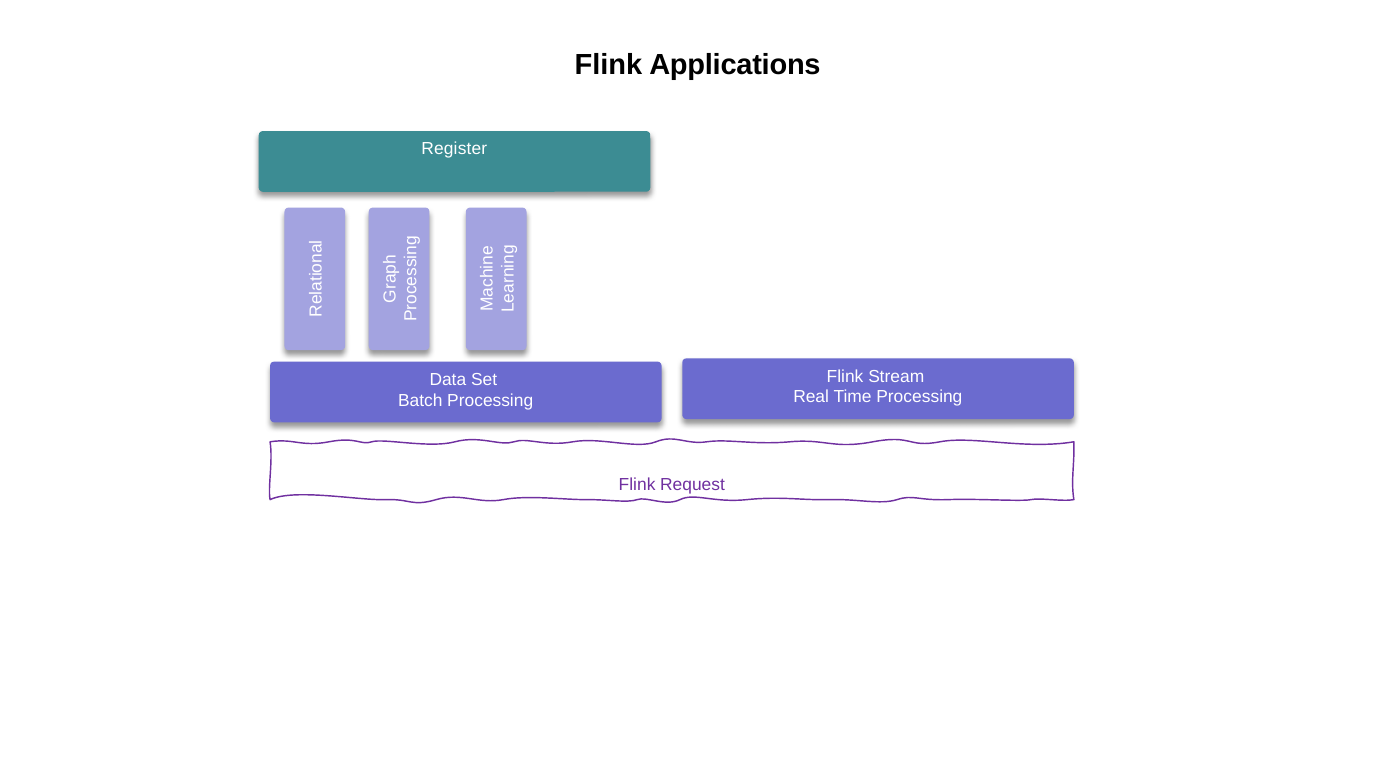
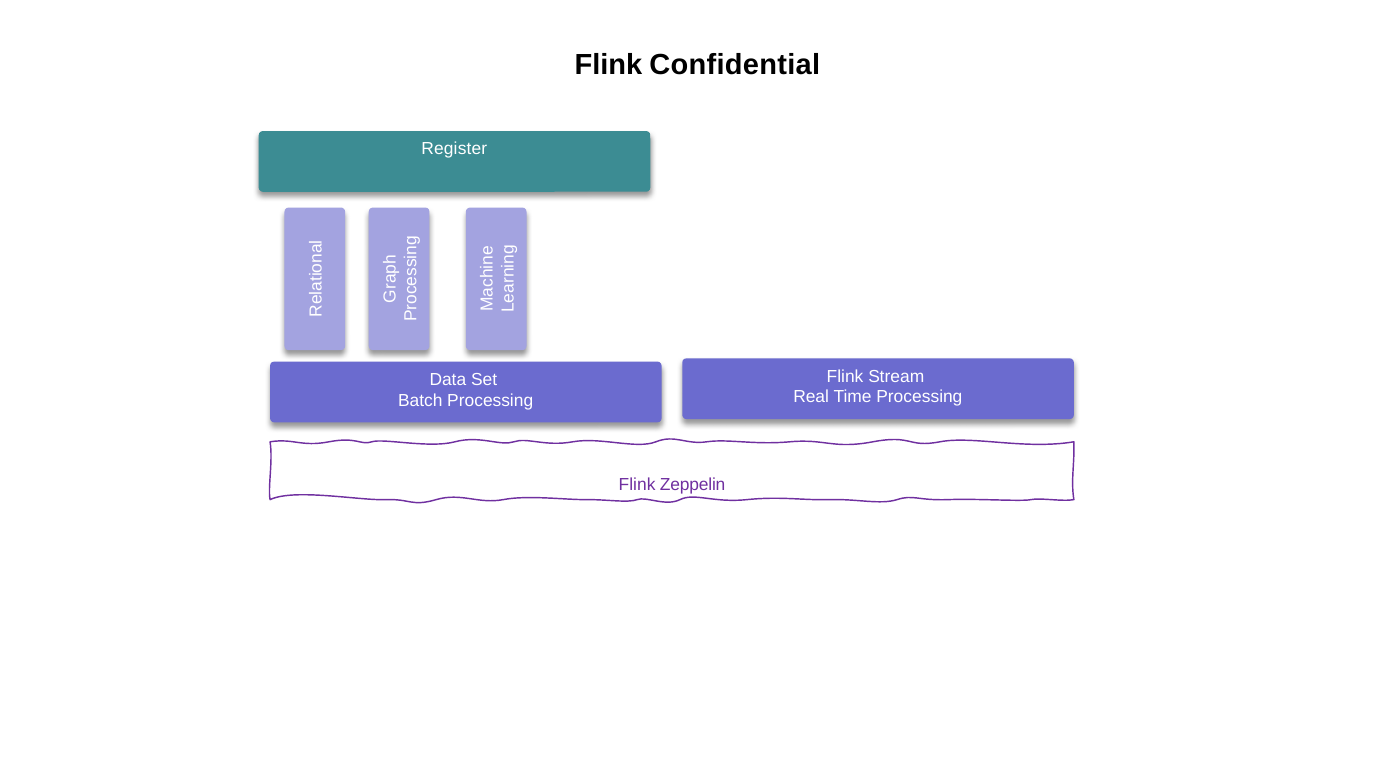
Flink Applications: Applications -> Confidential
Request: Request -> Zeppelin
